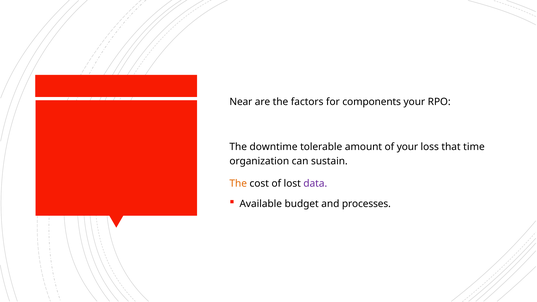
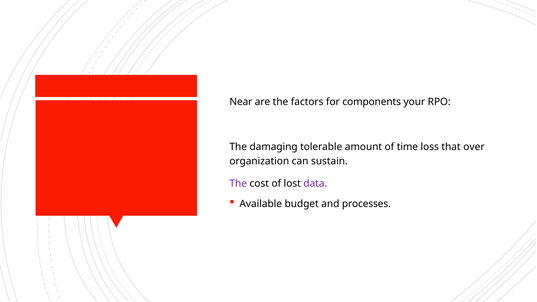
downtime: downtime -> damaging
of your: your -> time
time: time -> over
The at (238, 184) colour: orange -> purple
